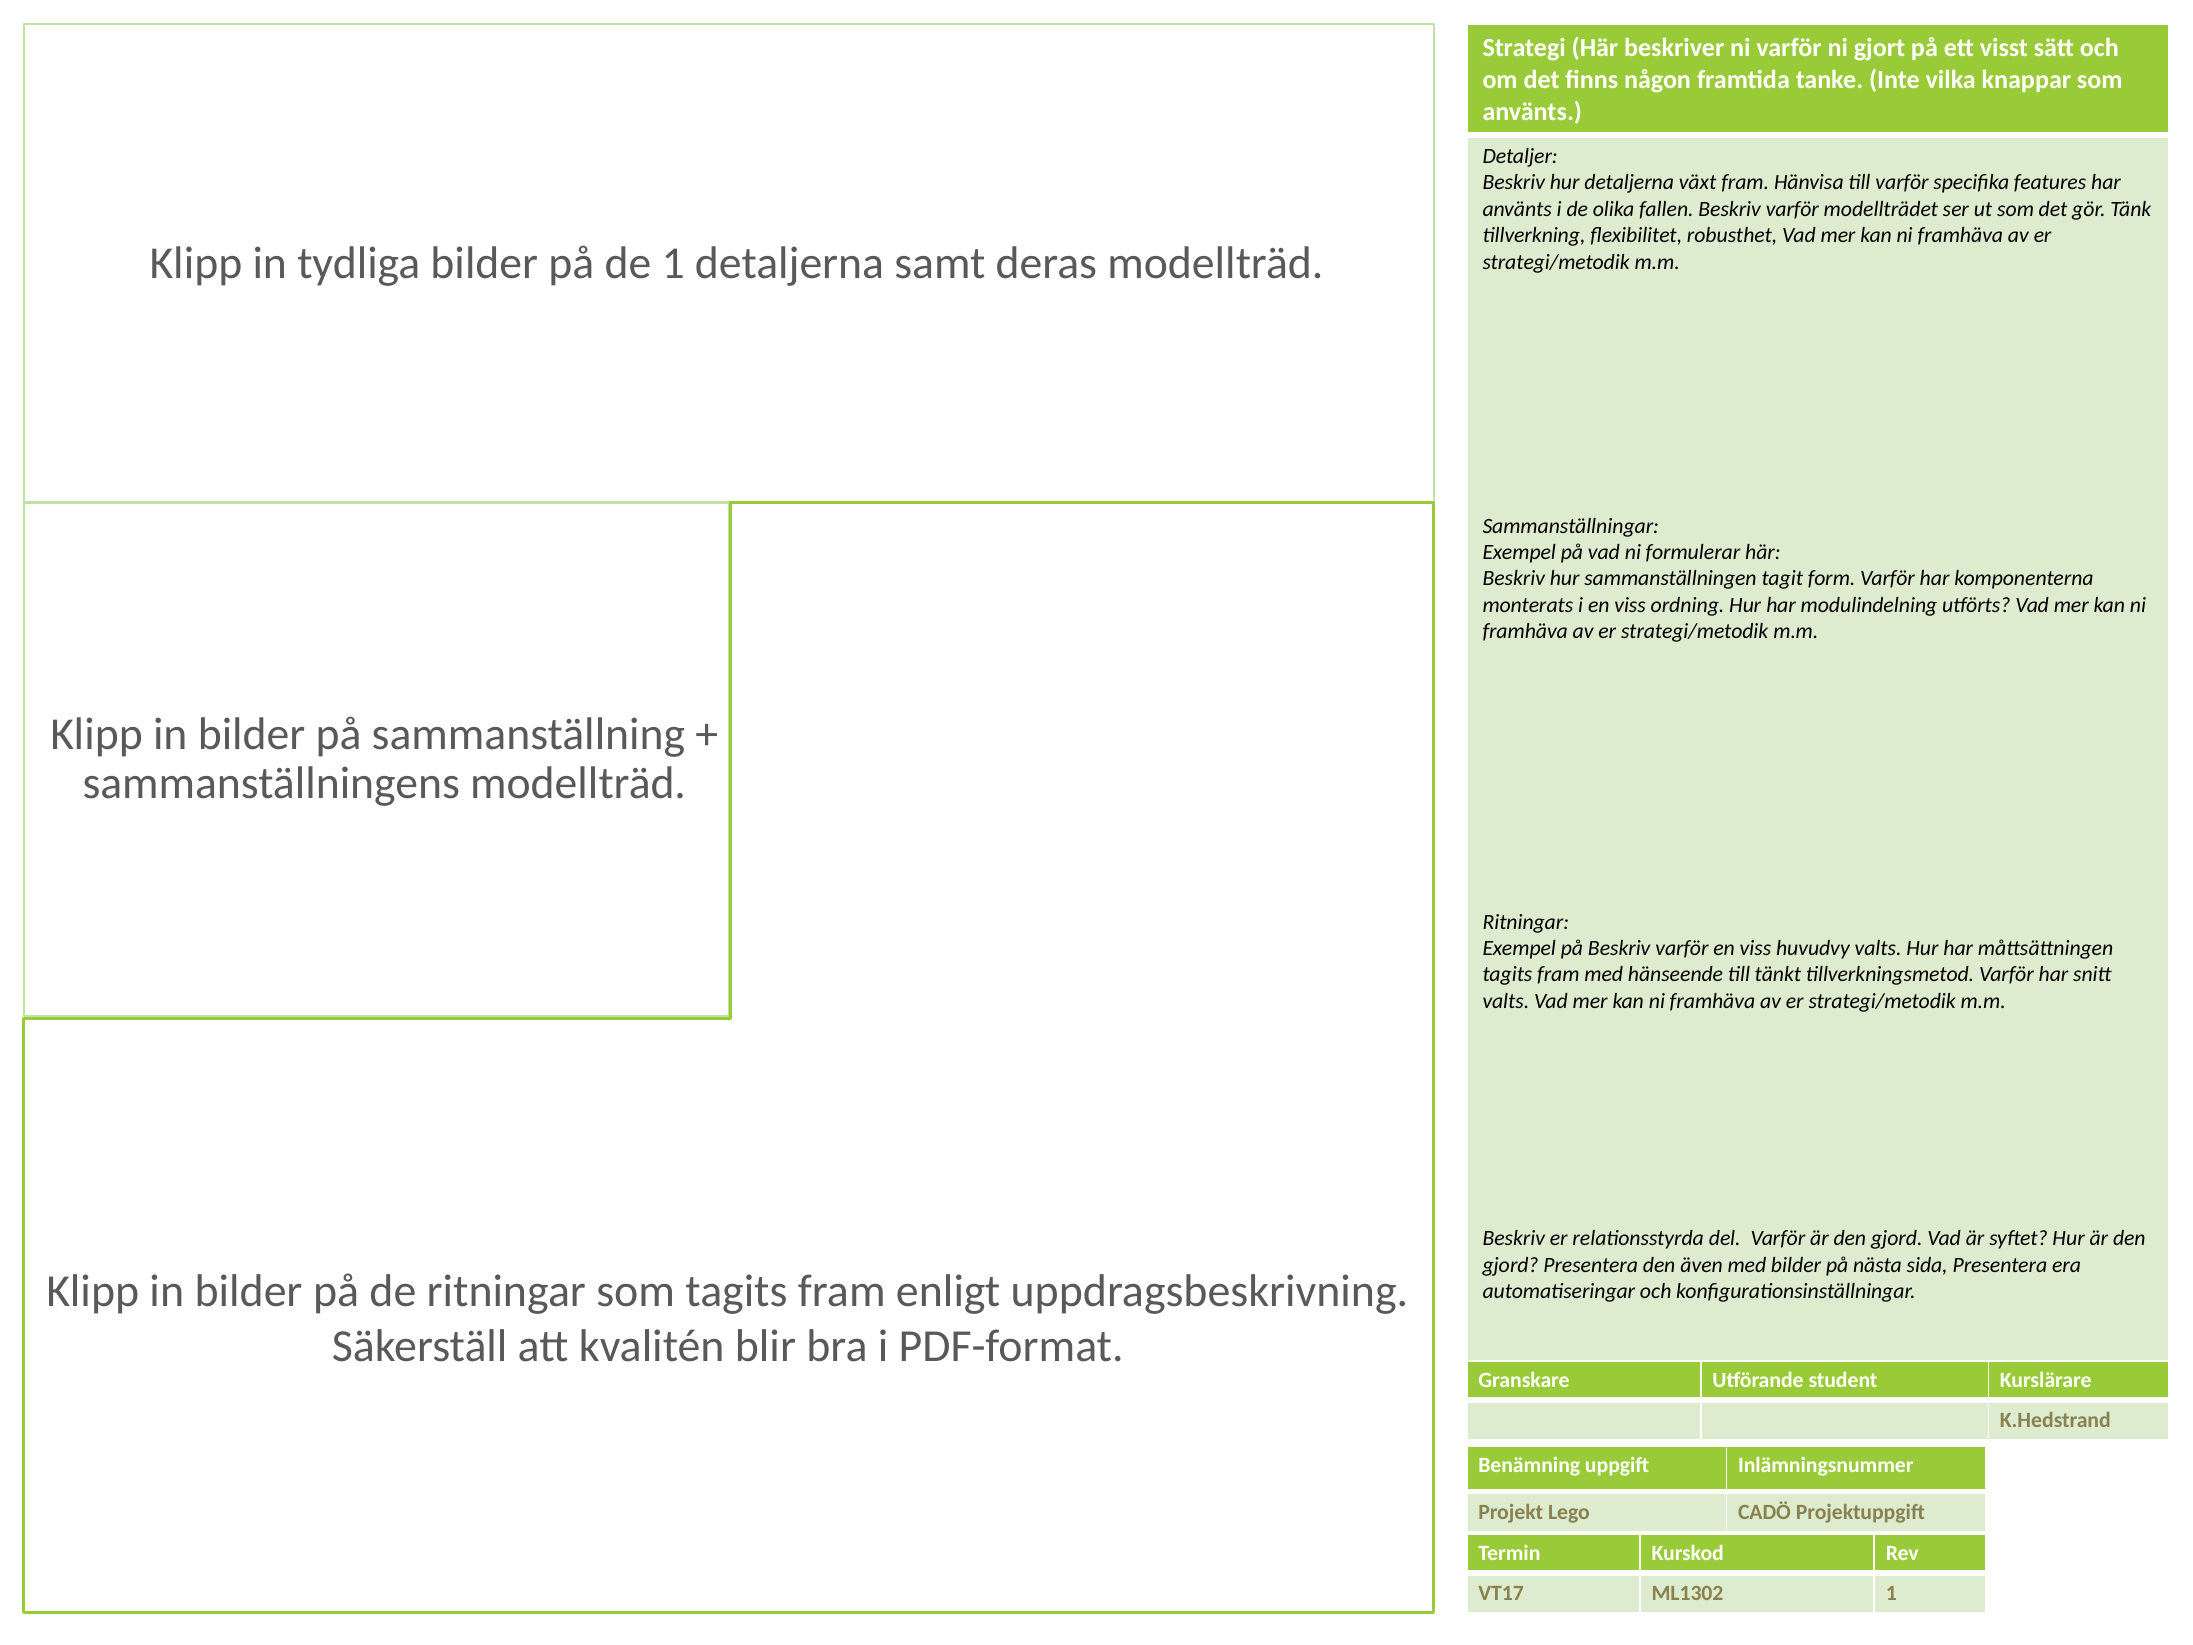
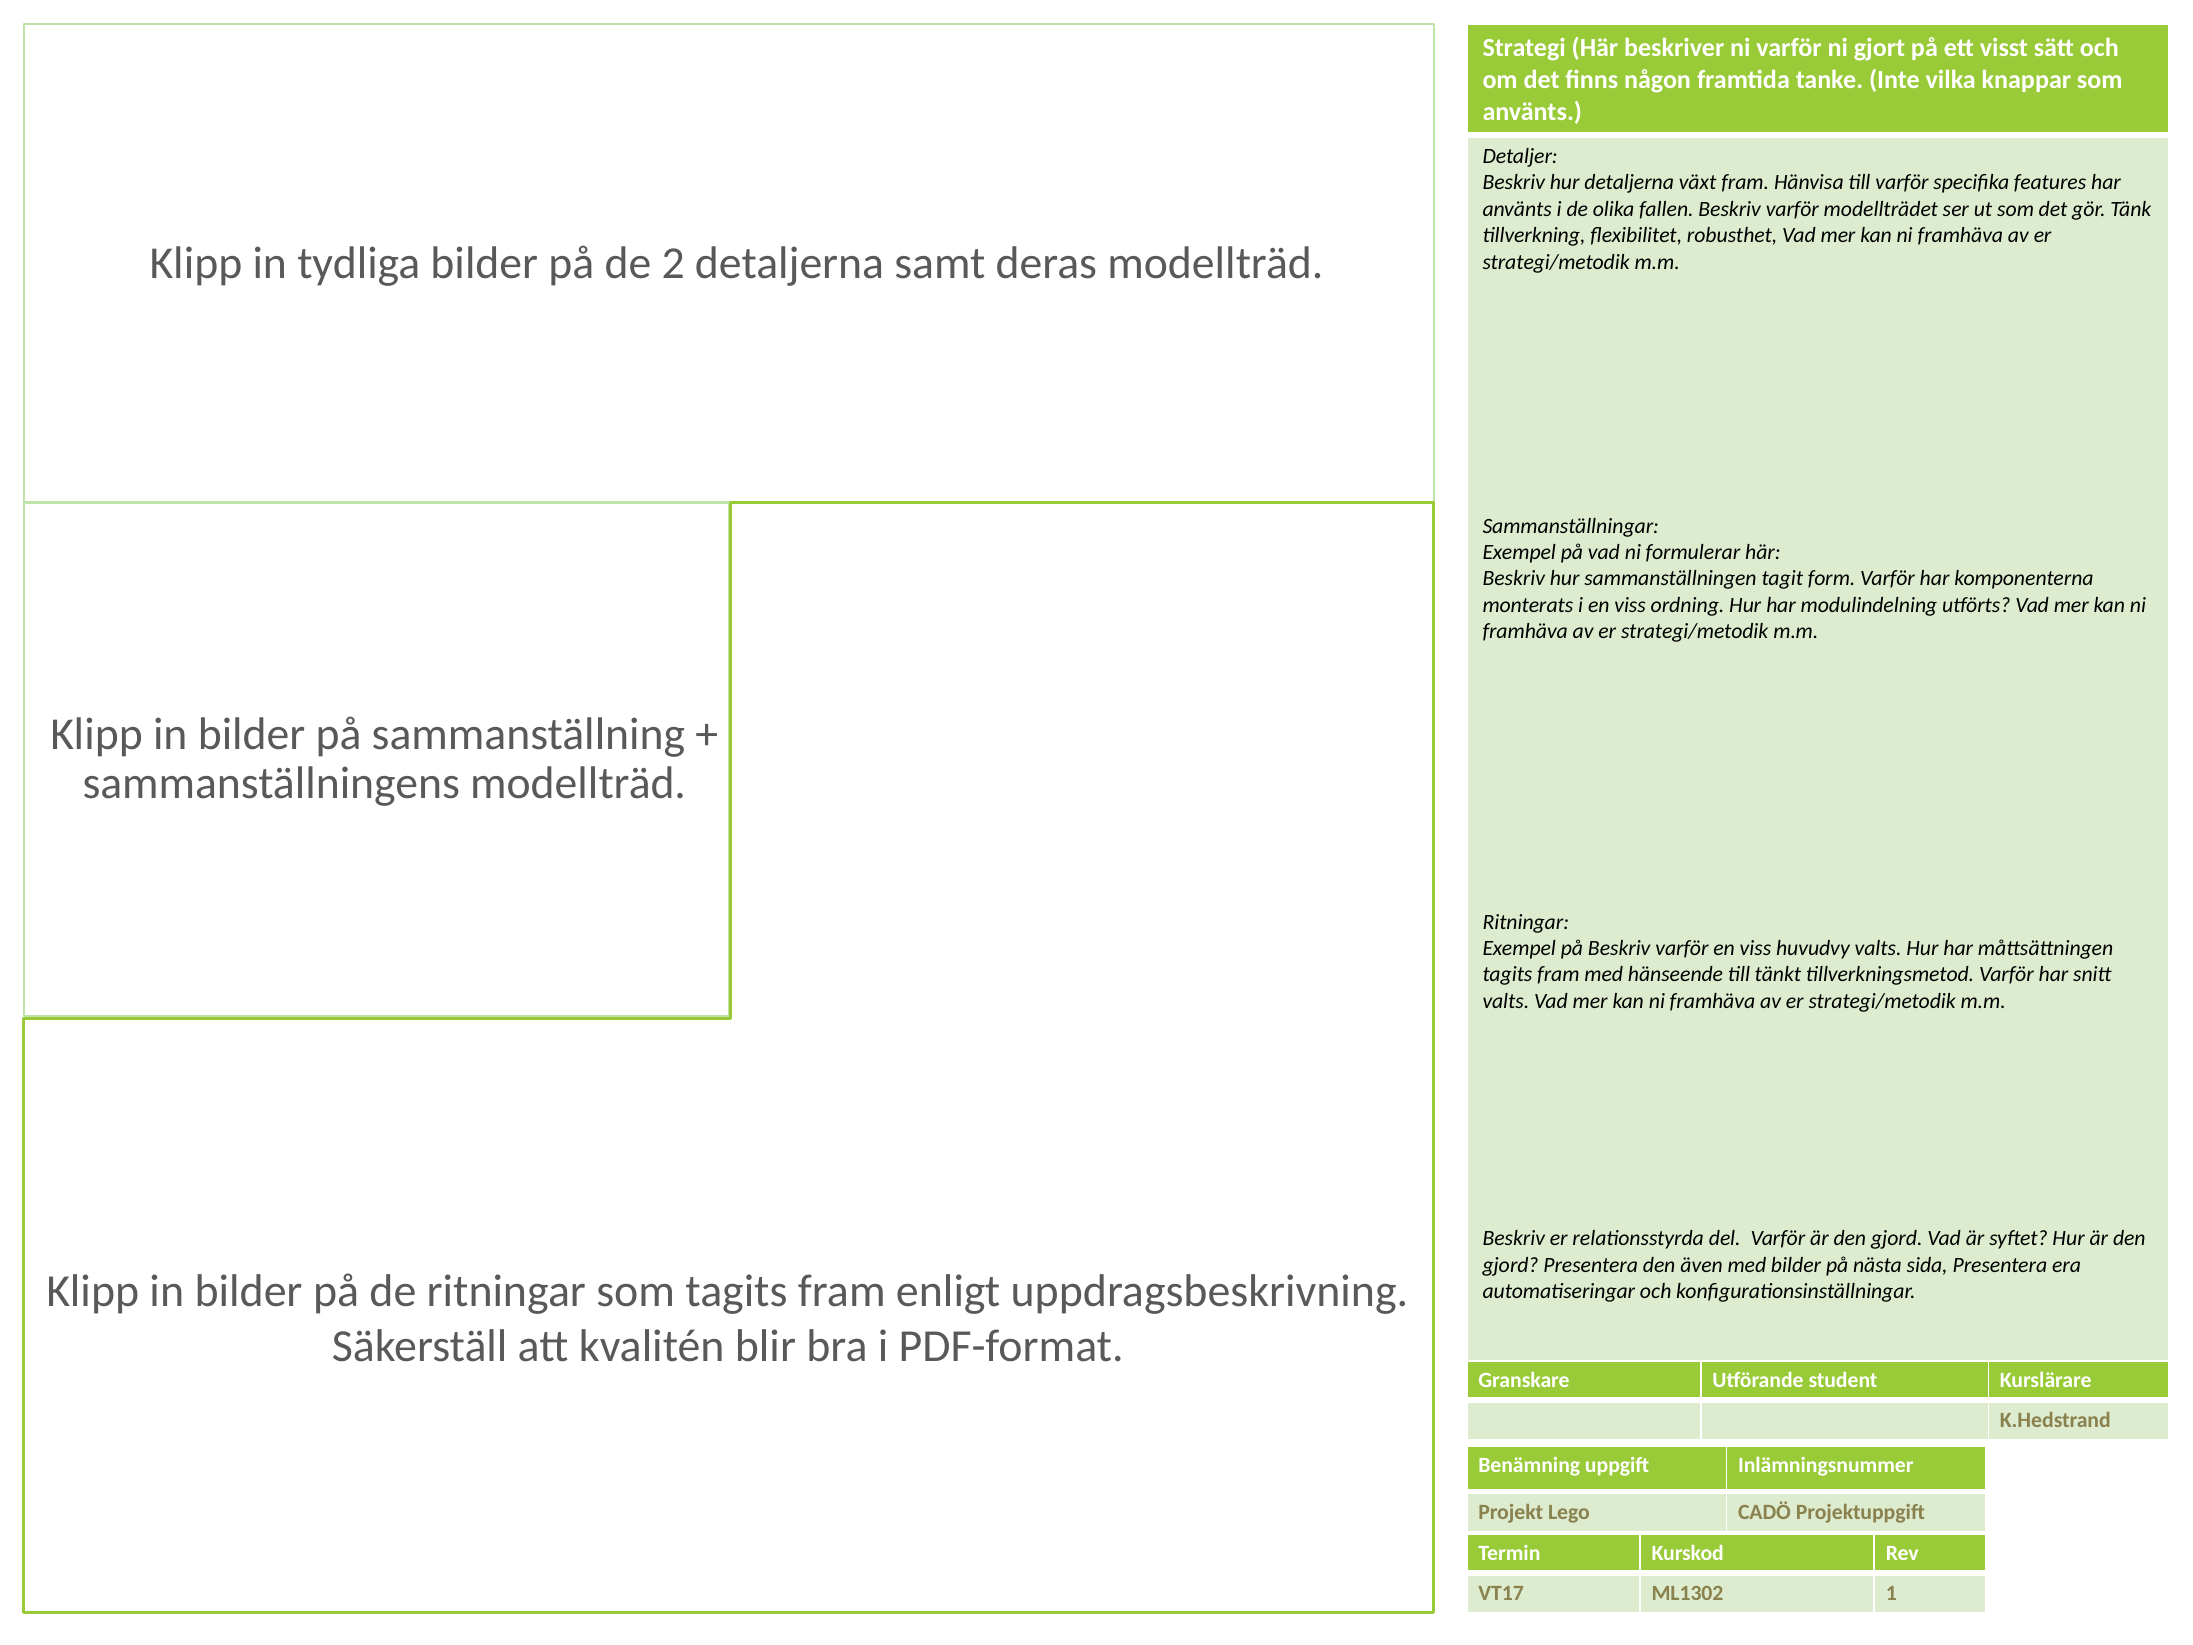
de 1: 1 -> 2
